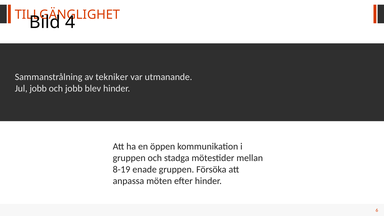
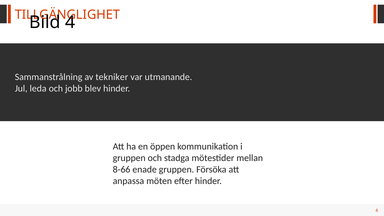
Jul jobb: jobb -> leda
8-19: 8-19 -> 8-66
